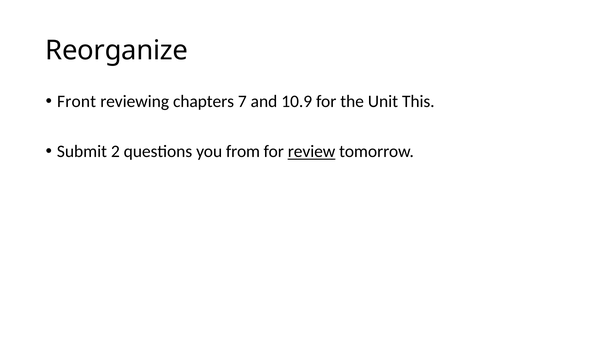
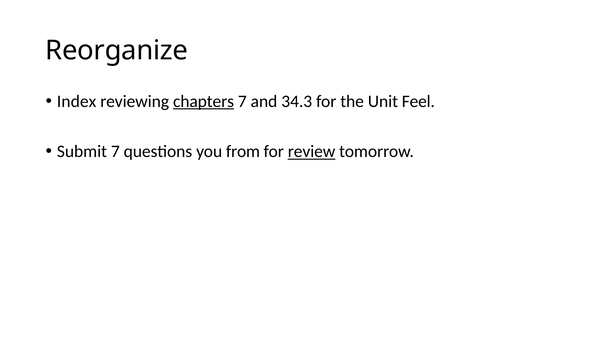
Front: Front -> Index
chapters underline: none -> present
10.9: 10.9 -> 34.3
This: This -> Feel
Submit 2: 2 -> 7
